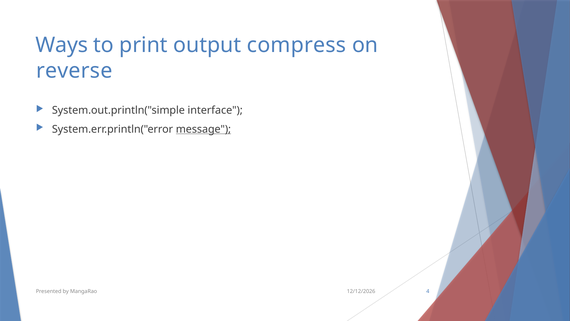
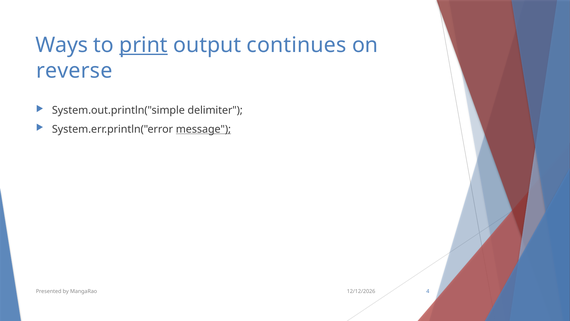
print underline: none -> present
compress: compress -> continues
interface: interface -> delimiter
